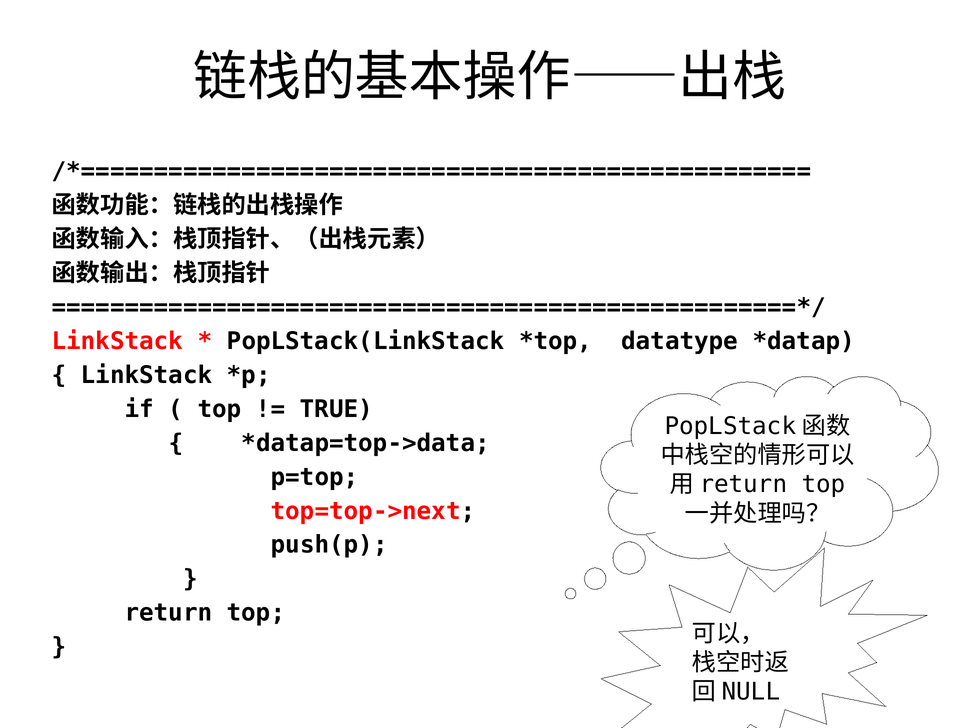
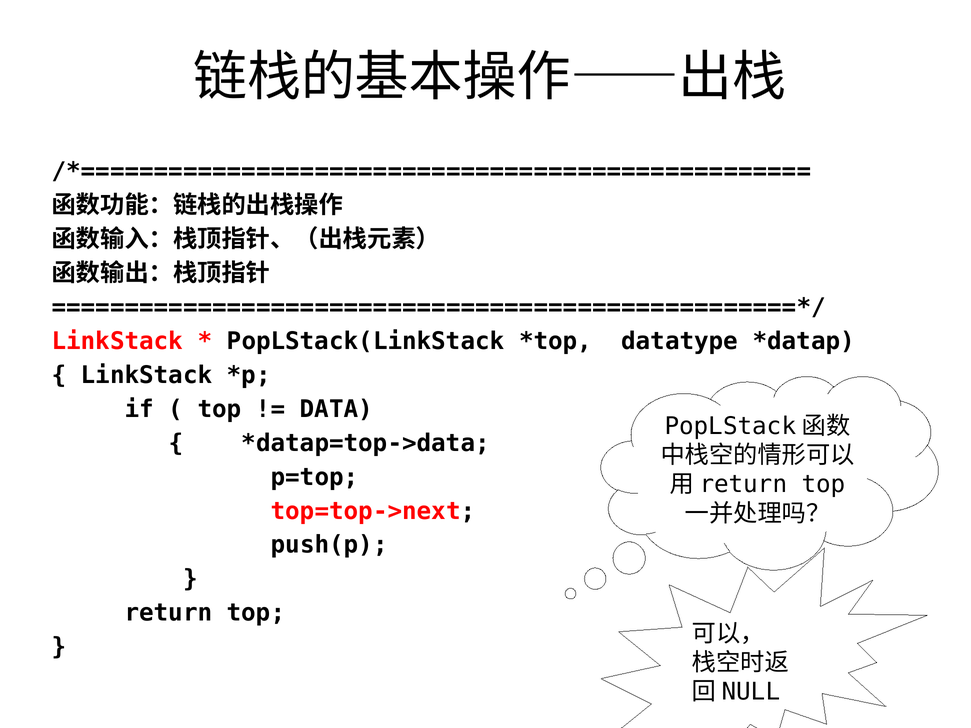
TRUE: TRUE -> DATA
